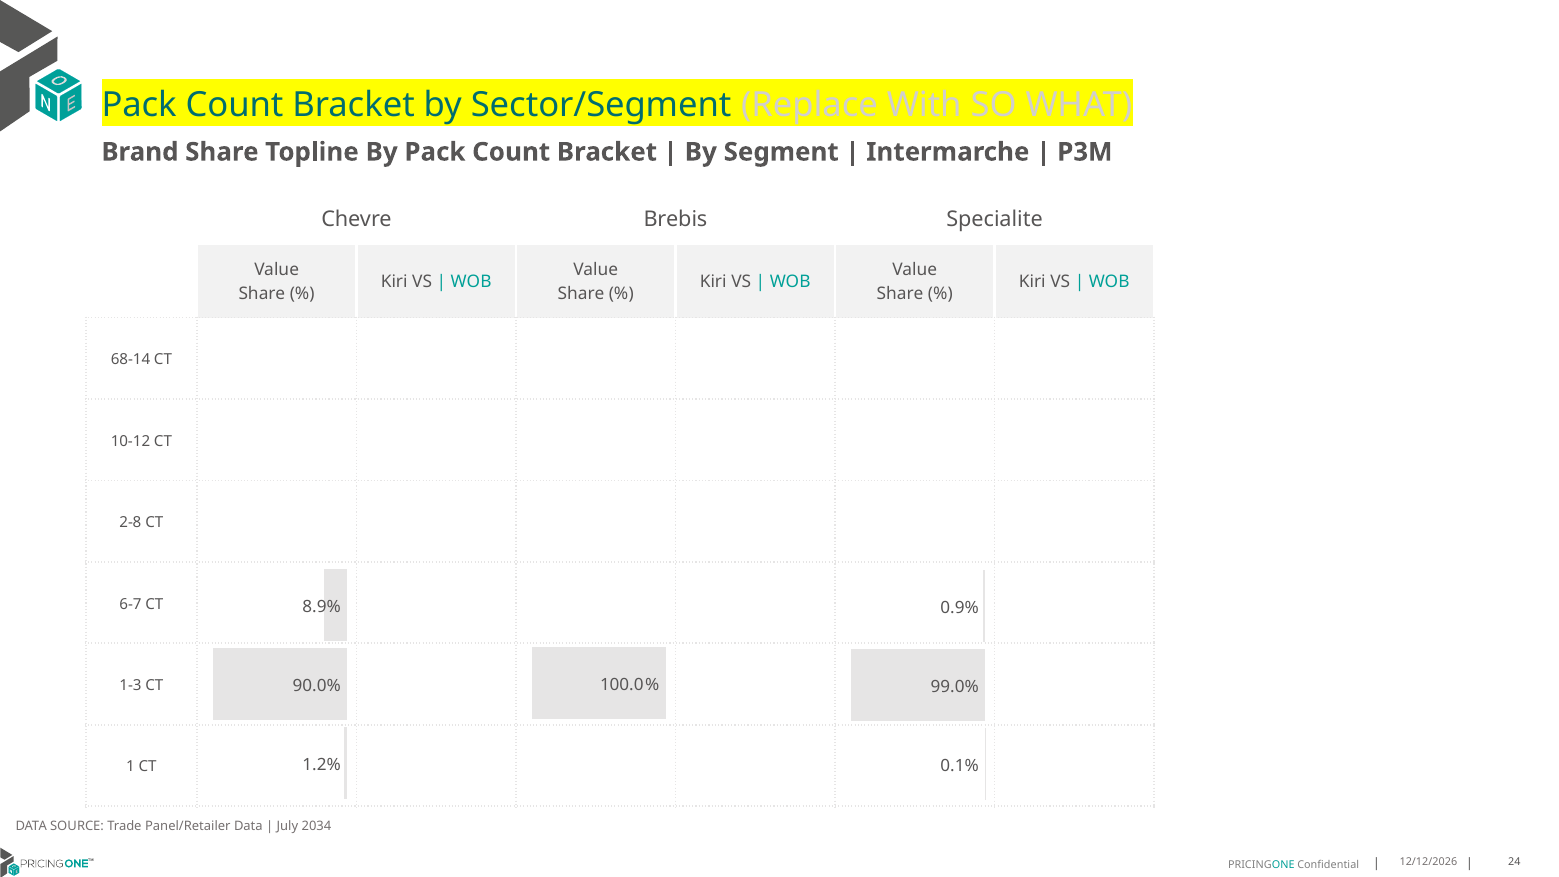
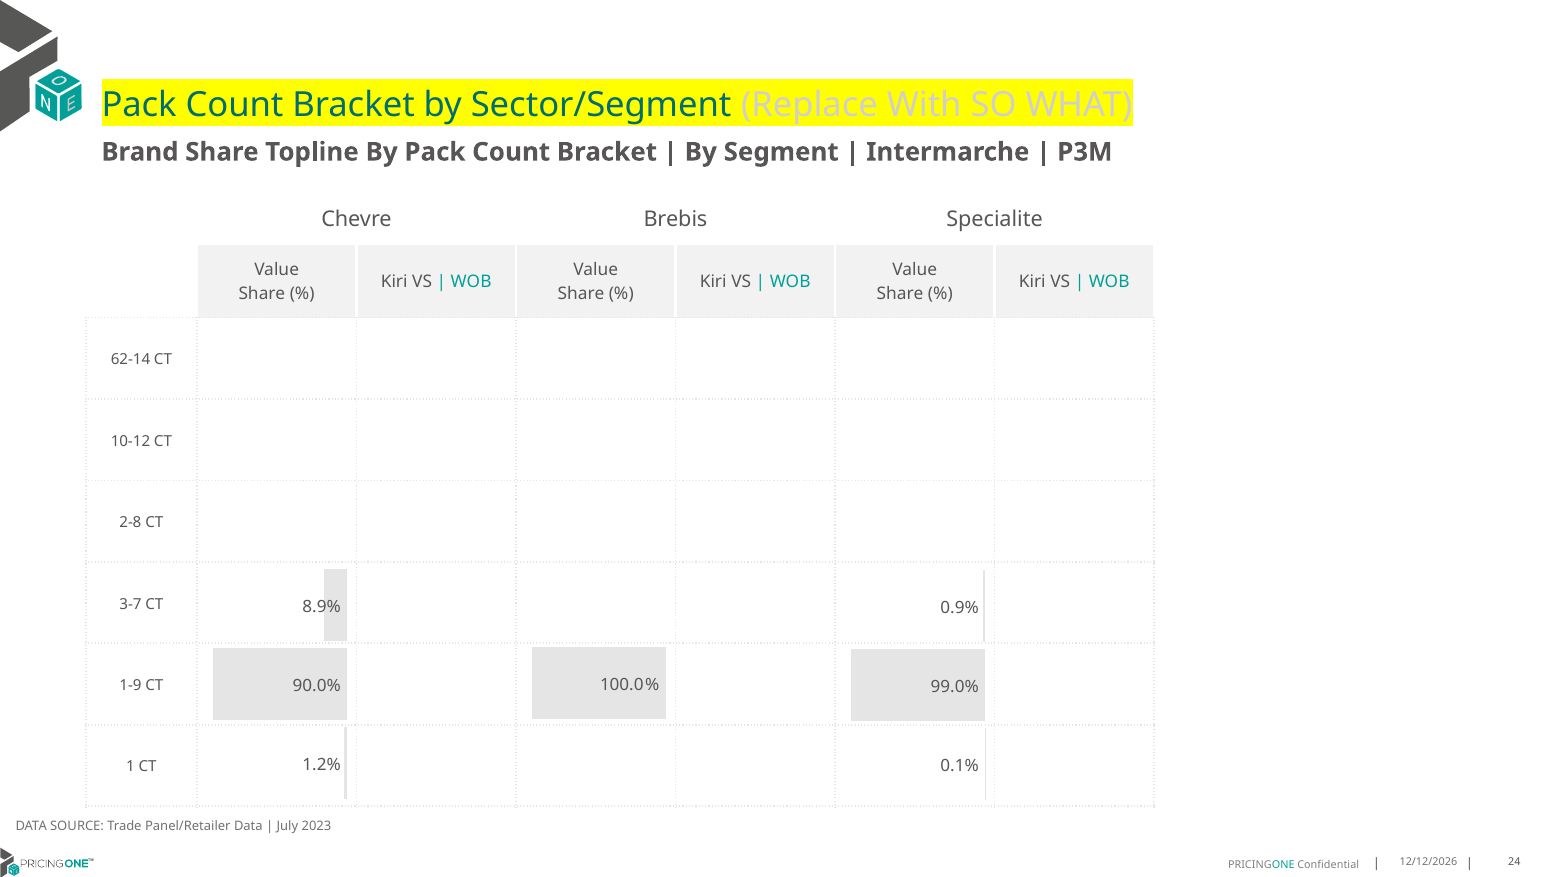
68-14: 68-14 -> 62-14
6-7: 6-7 -> 3-7
1-3: 1-3 -> 1-9
2034: 2034 -> 2023
